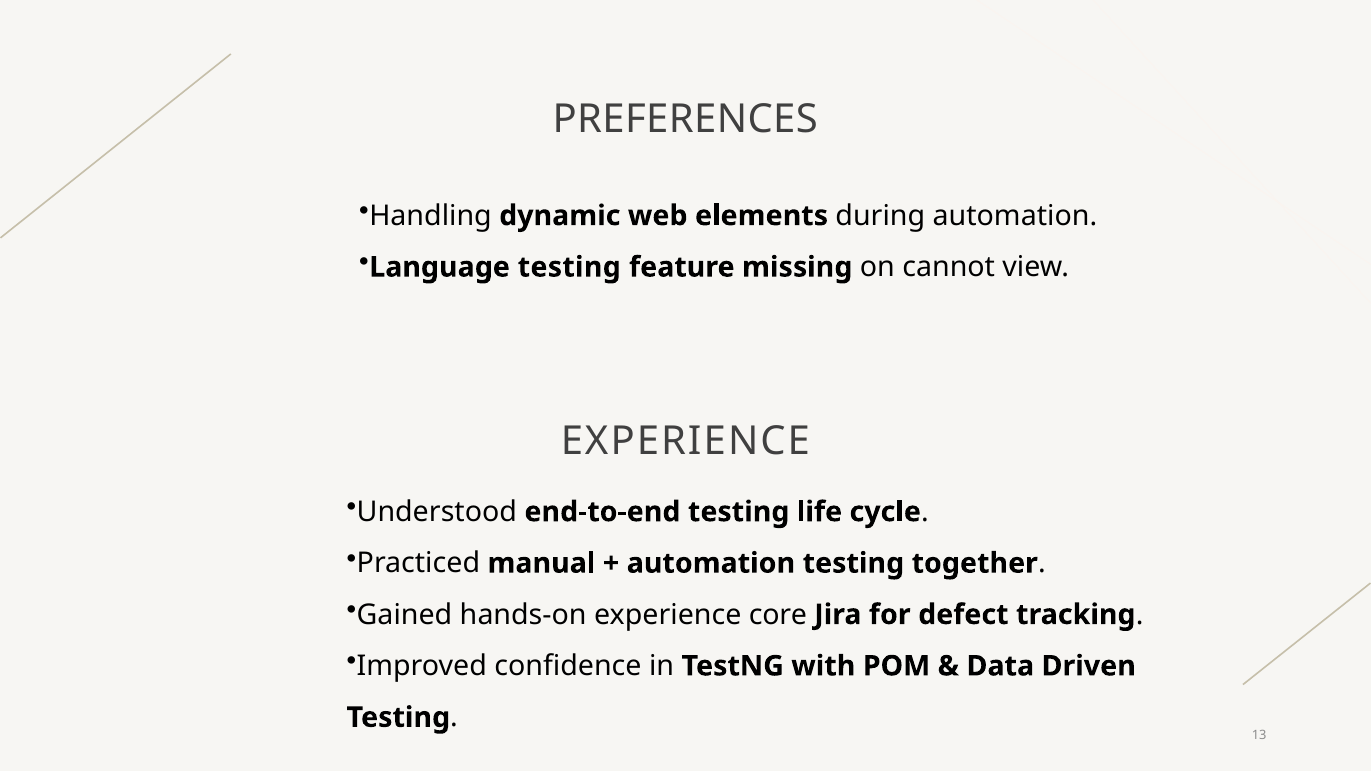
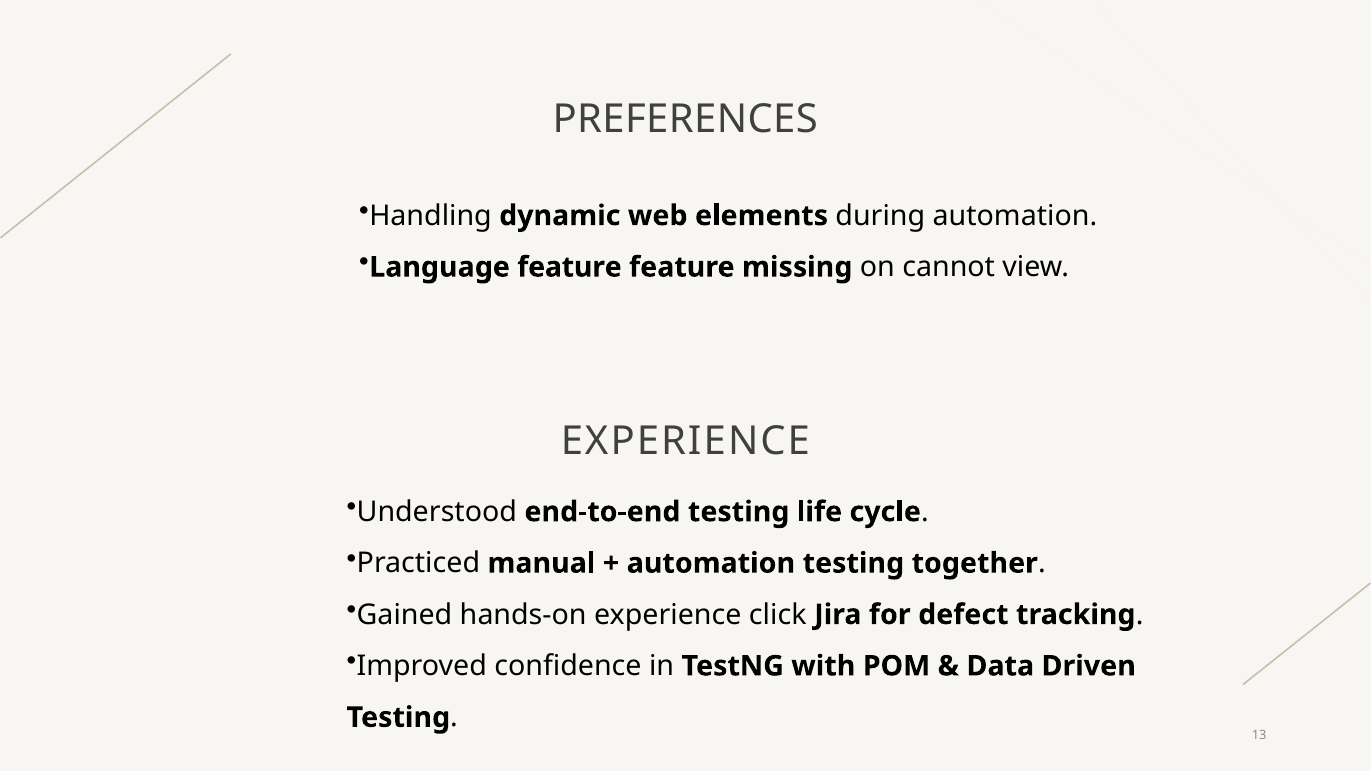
Language testing: testing -> feature
core: core -> click
